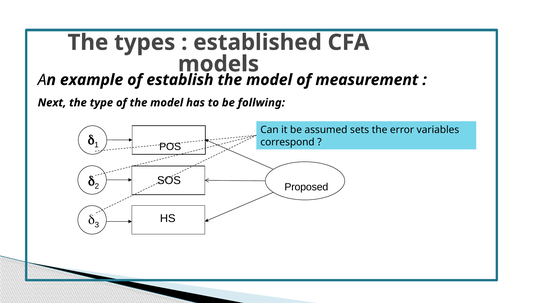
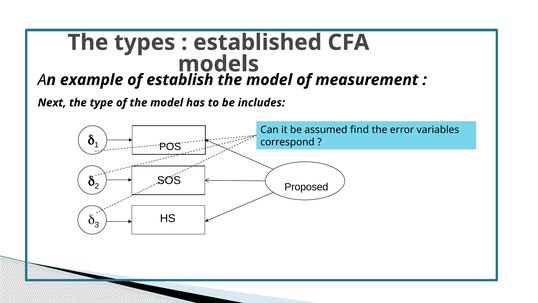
follwing: follwing -> includes
sets: sets -> find
